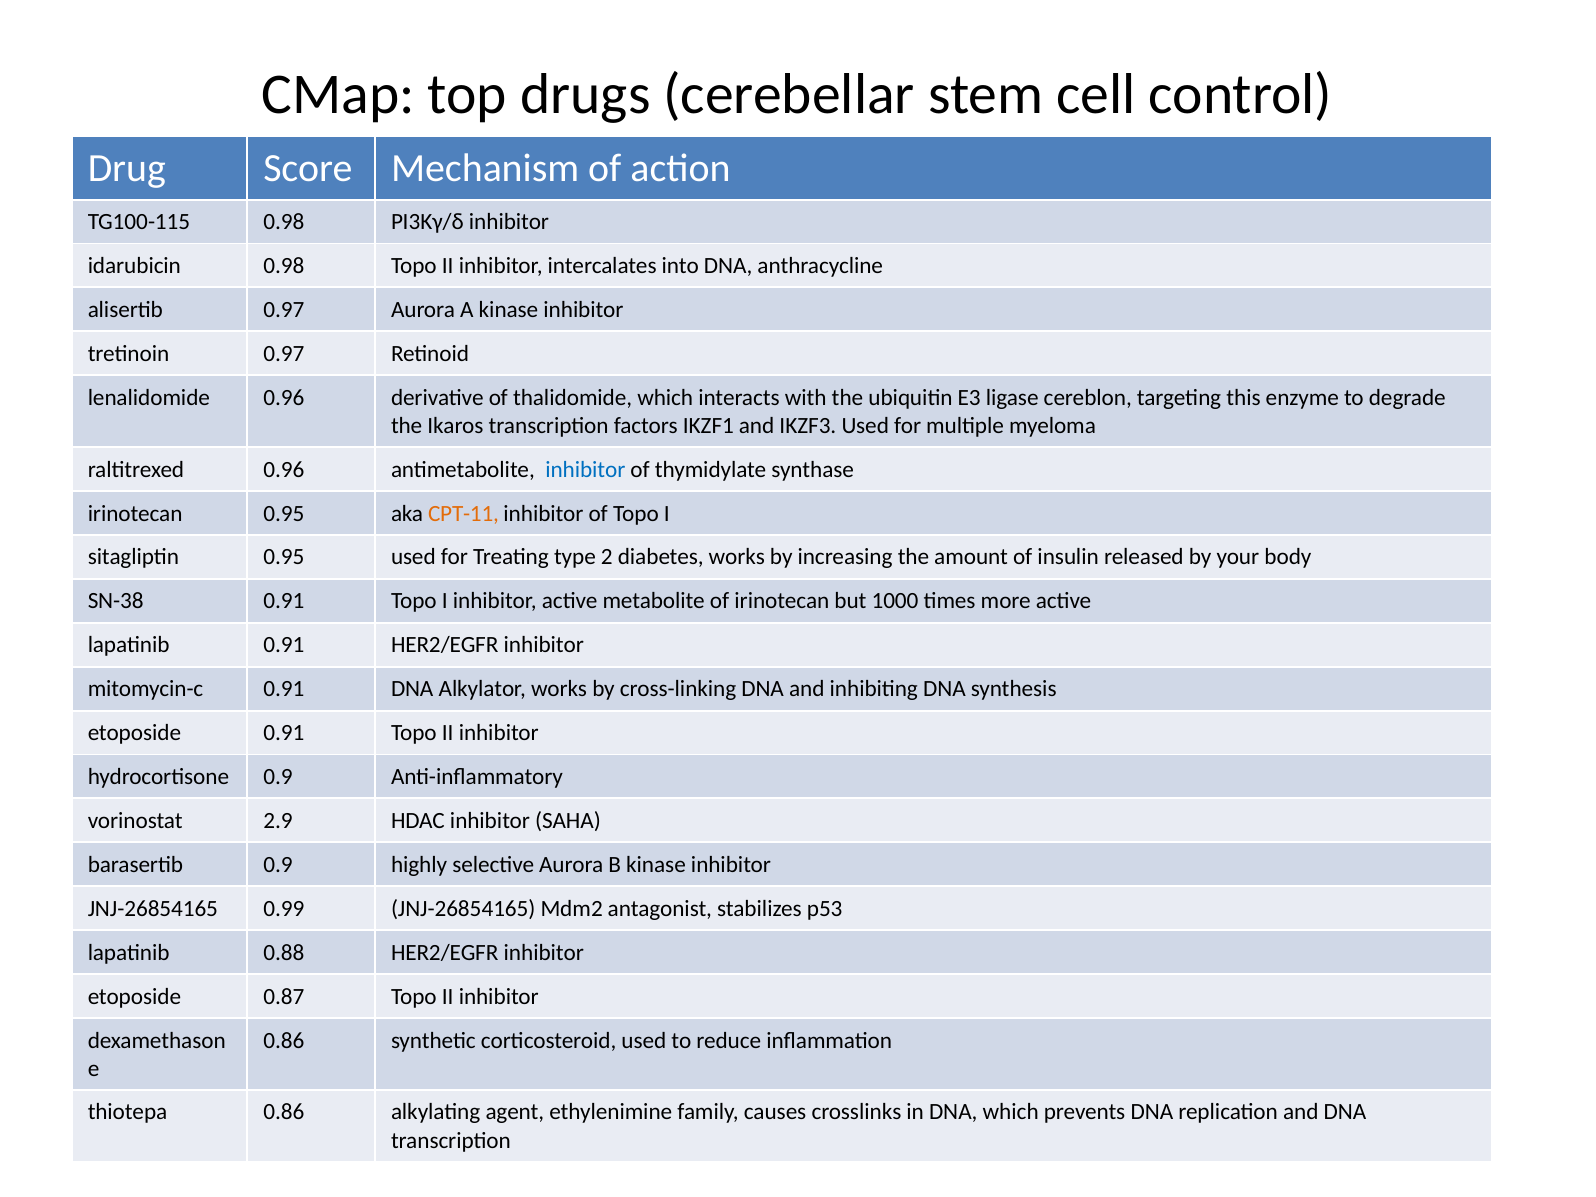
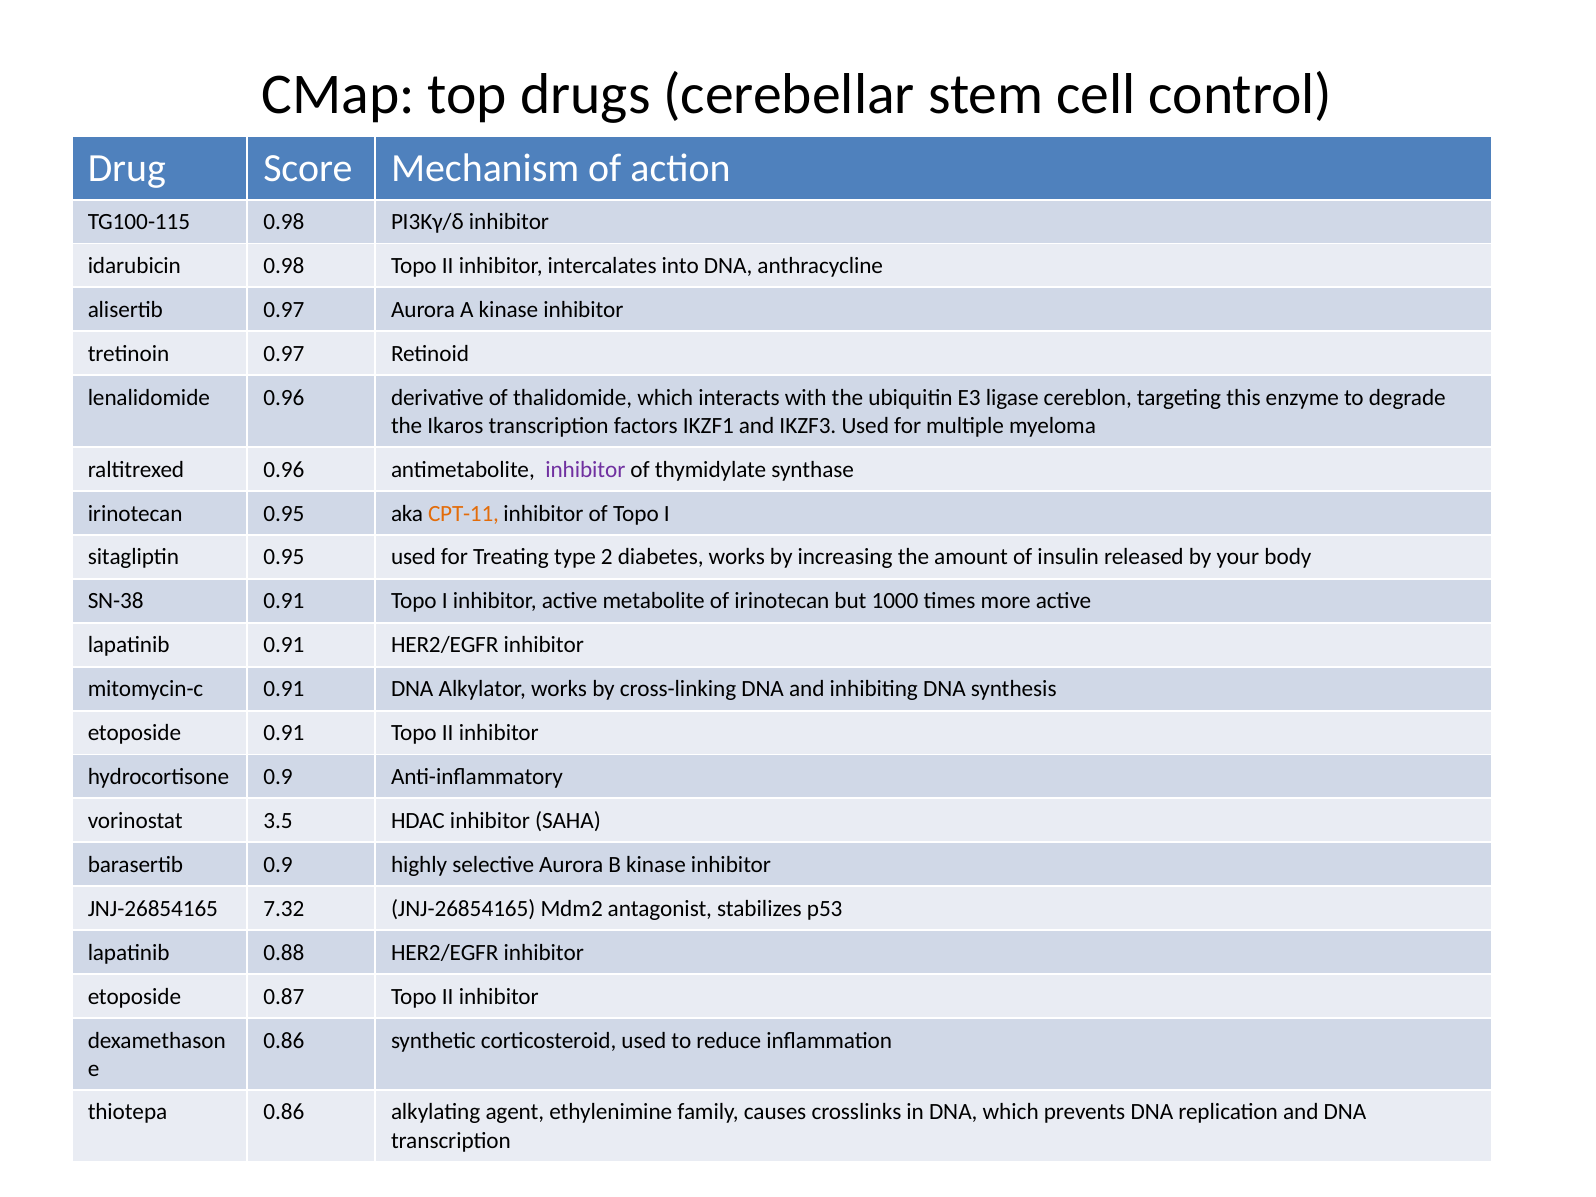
inhibitor at (585, 469) colour: blue -> purple
2.9: 2.9 -> 3.5
0.99: 0.99 -> 7.32
